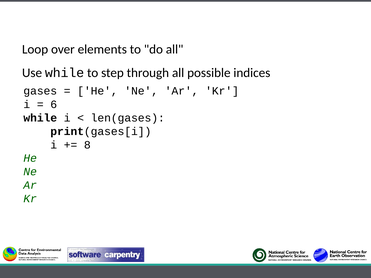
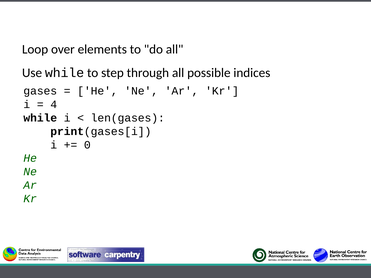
6: 6 -> 4
8: 8 -> 0
